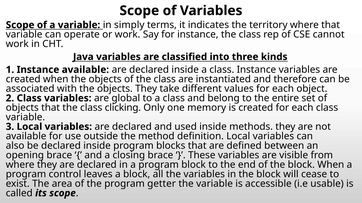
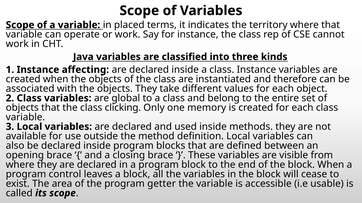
simply: simply -> placed
Instance available: available -> affecting
